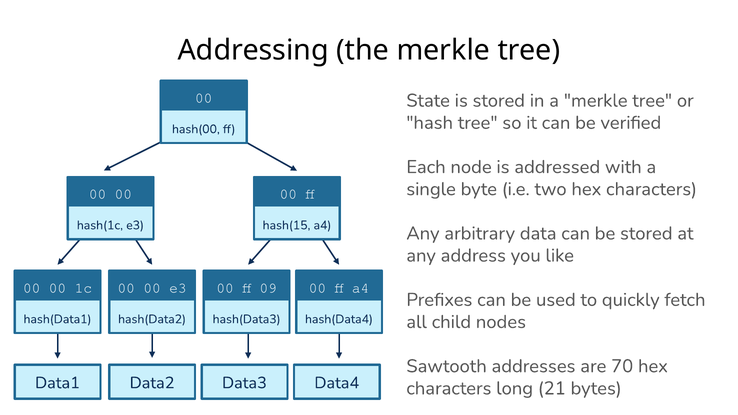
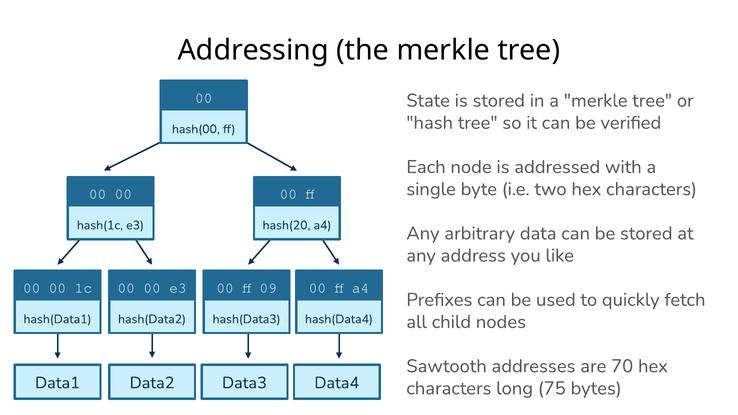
hash(15: hash(15 -> hash(20
21: 21 -> 75
